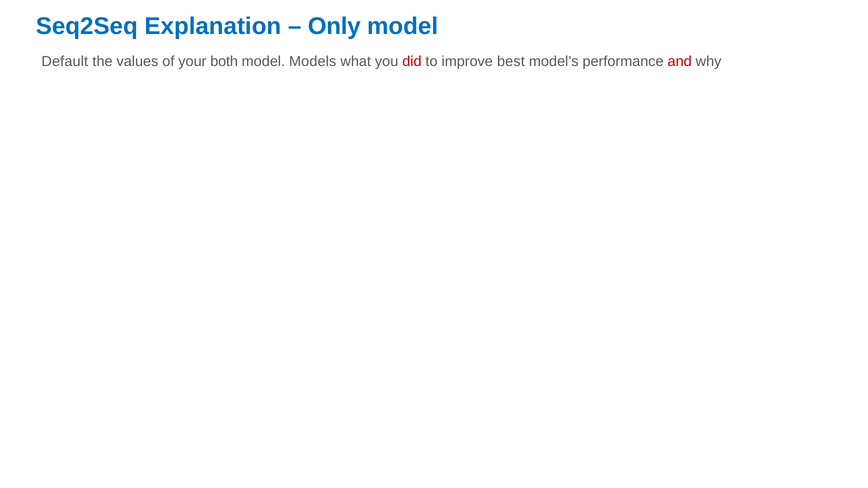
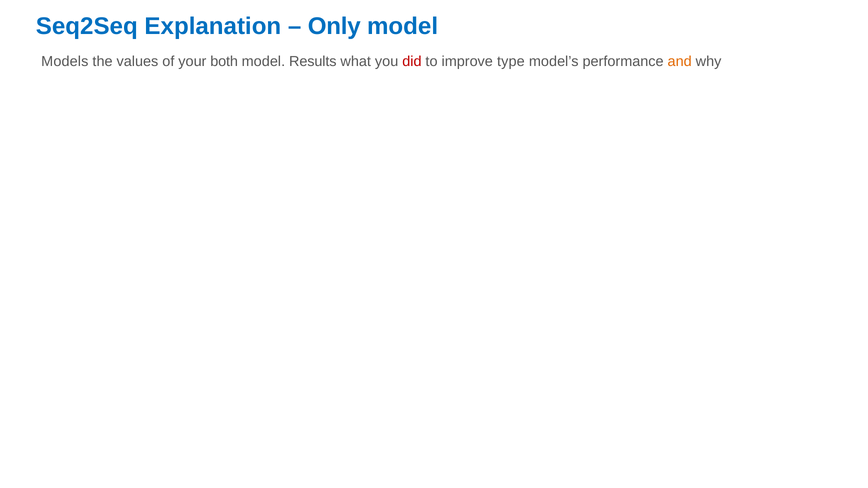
Default: Default -> Models
Models: Models -> Results
best: best -> type
and colour: red -> orange
